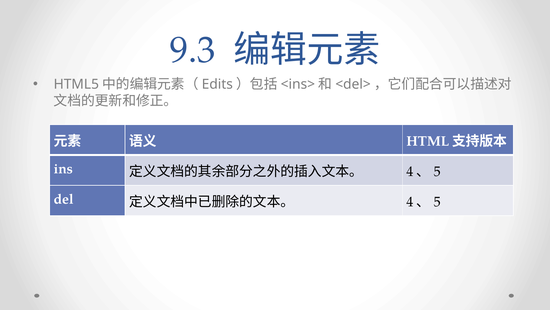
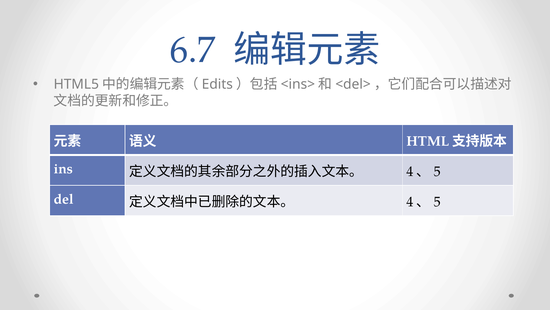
9.3: 9.3 -> 6.7
